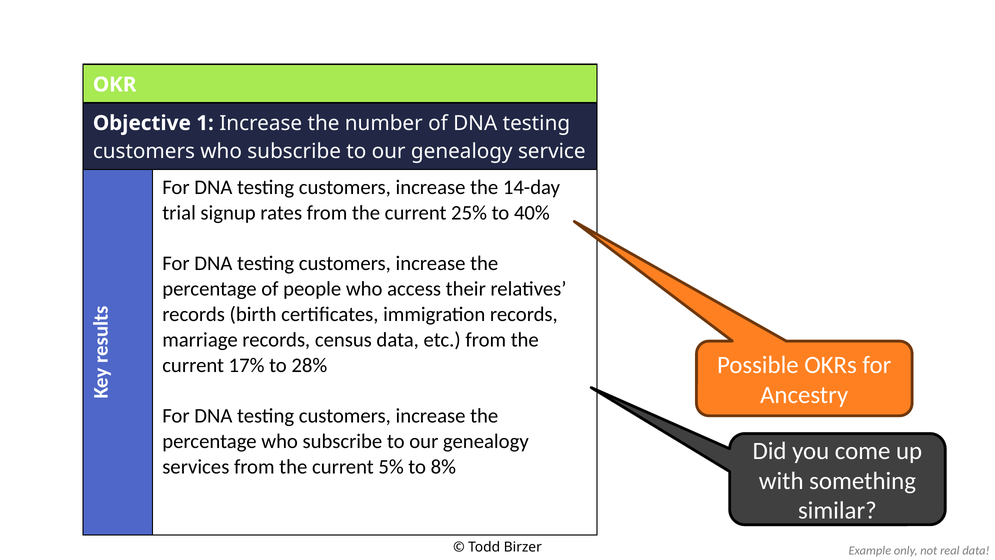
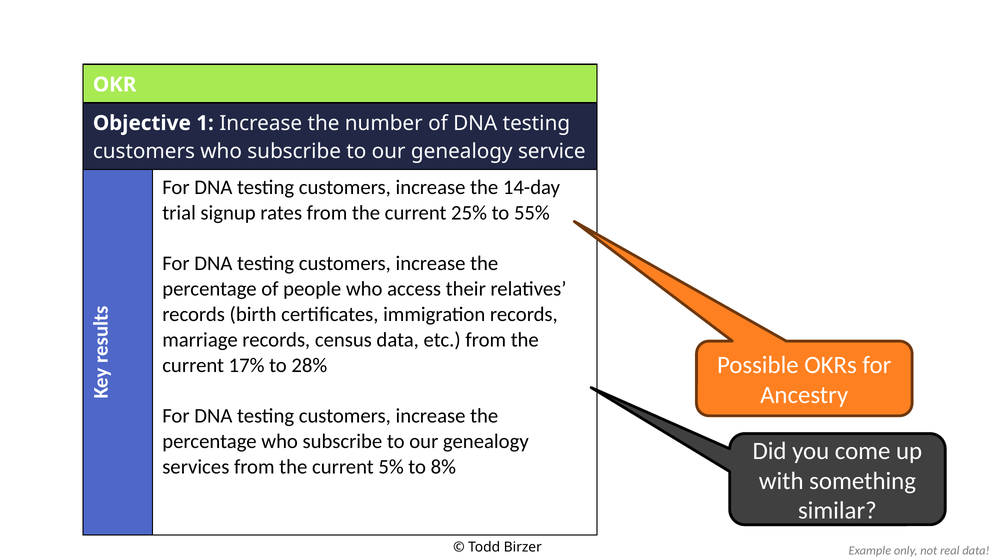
40%: 40% -> 55%
